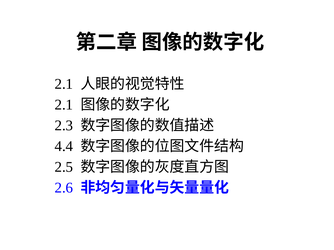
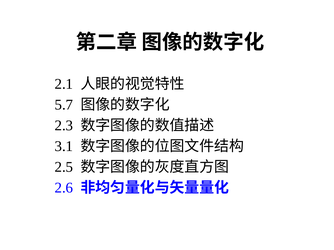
2.1 at (64, 105): 2.1 -> 5.7
4.4: 4.4 -> 3.1
